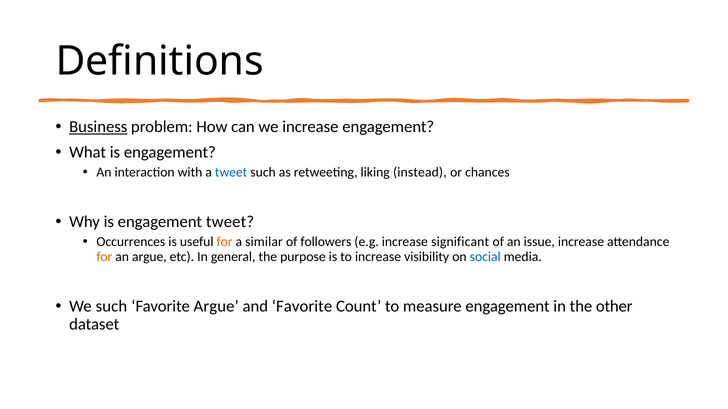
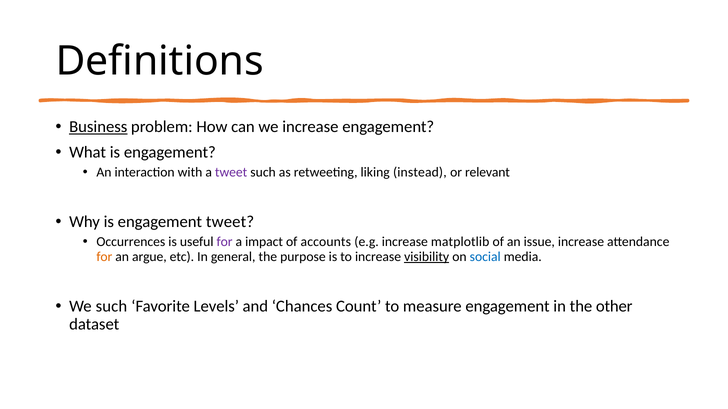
tweet at (231, 173) colour: blue -> purple
chances: chances -> relevant
for at (225, 242) colour: orange -> purple
similar: similar -> impact
followers: followers -> accounts
significant: significant -> matplotlib
visibility underline: none -> present
Favorite Argue: Argue -> Levels
and Favorite: Favorite -> Chances
